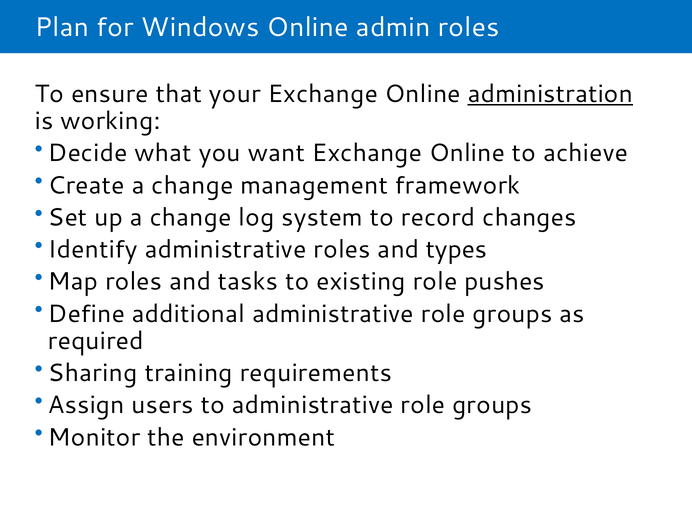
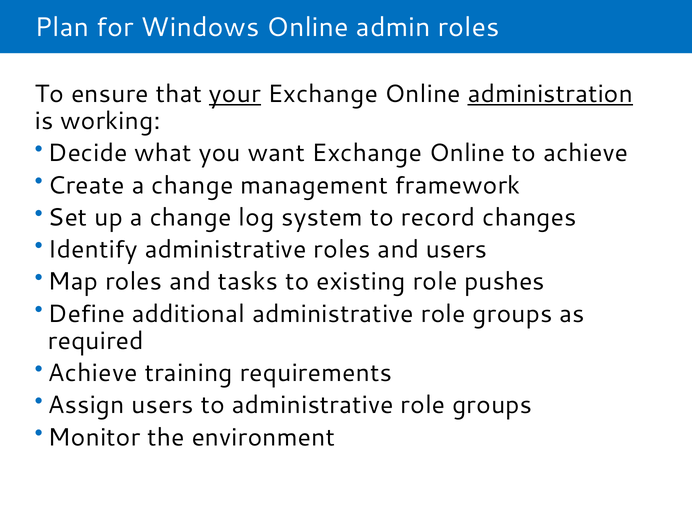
your underline: none -> present
and types: types -> users
Sharing at (93, 373): Sharing -> Achieve
